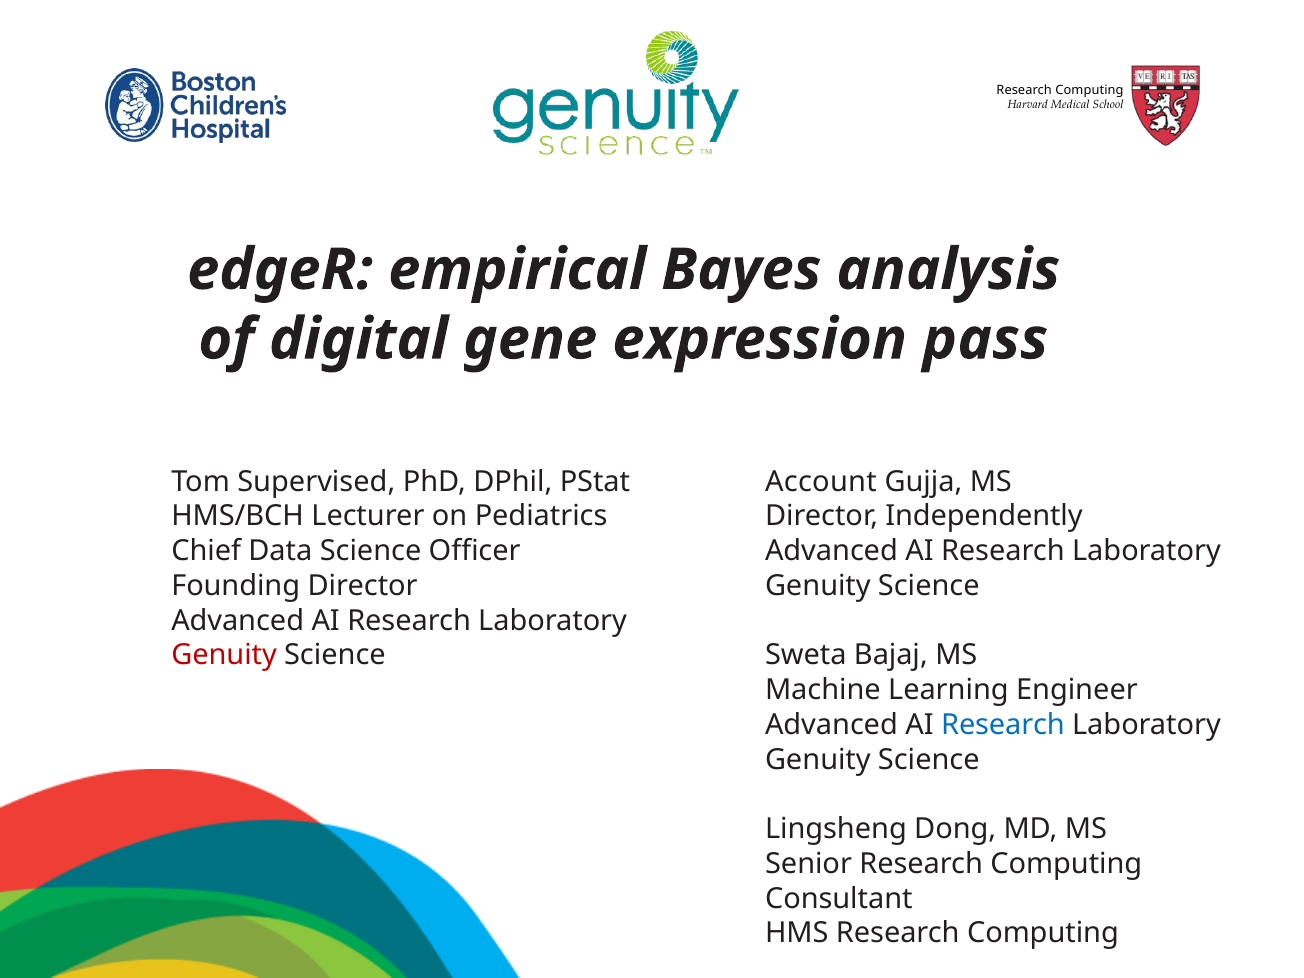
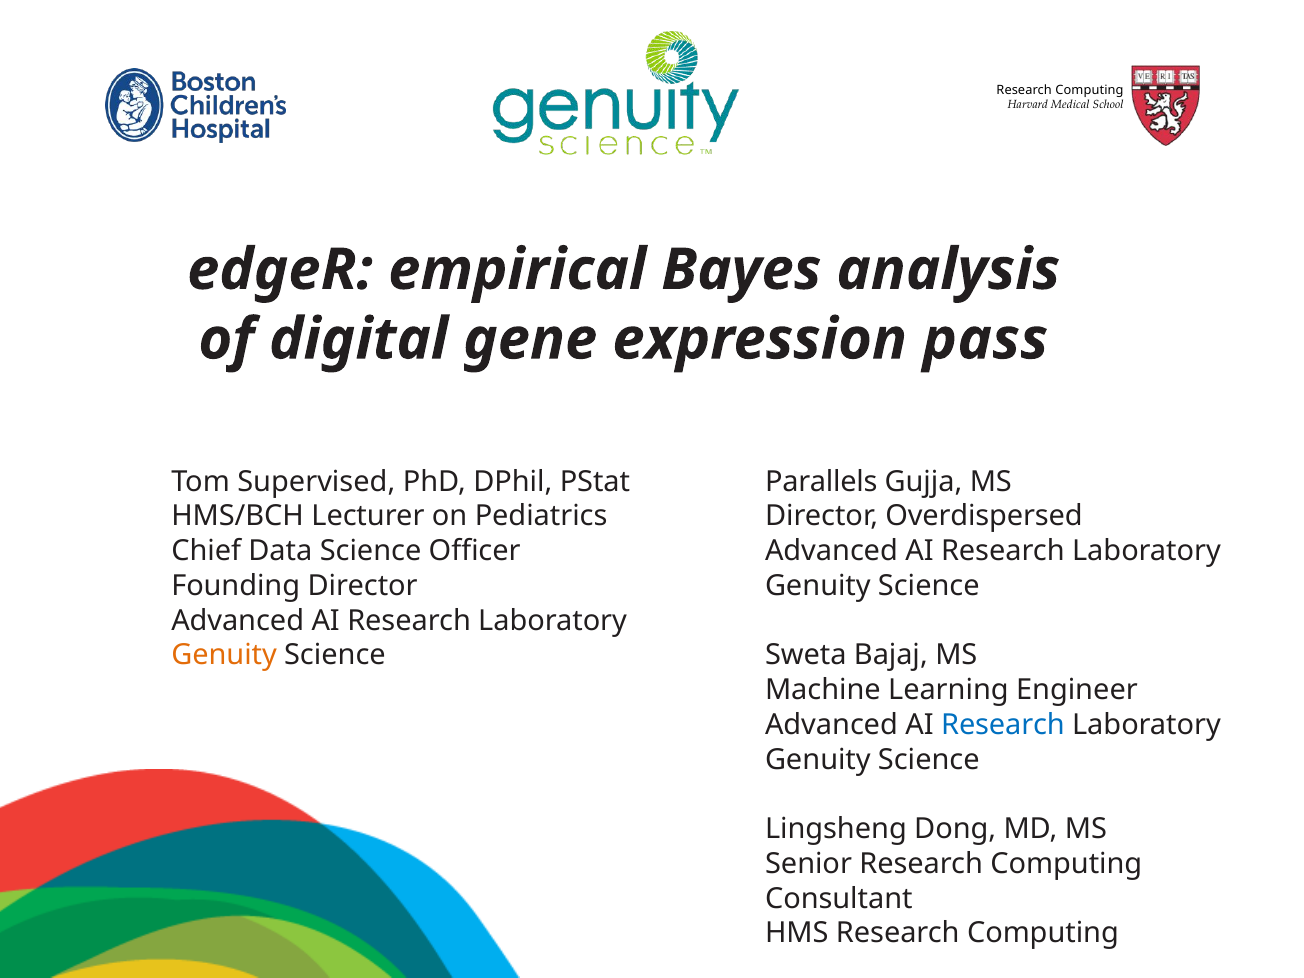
Account: Account -> Parallels
Independently: Independently -> Overdispersed
Genuity at (224, 655) colour: red -> orange
